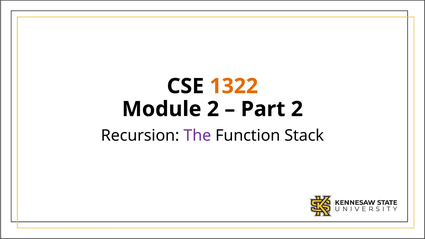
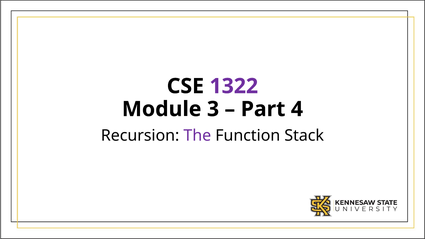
1322 colour: orange -> purple
Module 2: 2 -> 3
Part 2: 2 -> 4
